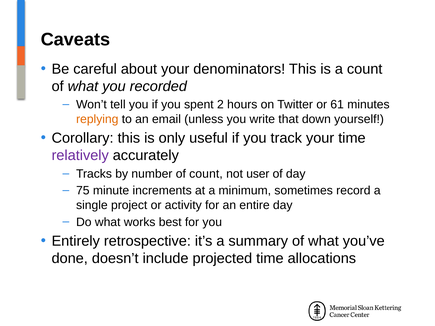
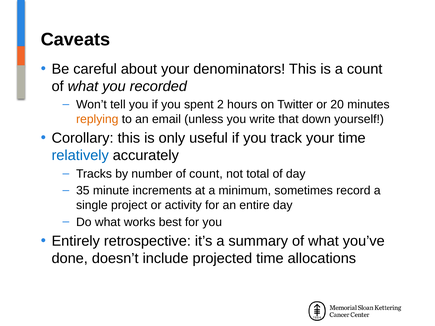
61: 61 -> 20
relatively colour: purple -> blue
user: user -> total
75: 75 -> 35
